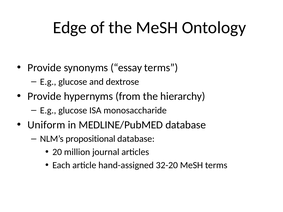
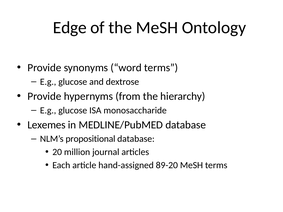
essay: essay -> word
Uniform: Uniform -> Lexemes
32-20: 32-20 -> 89-20
